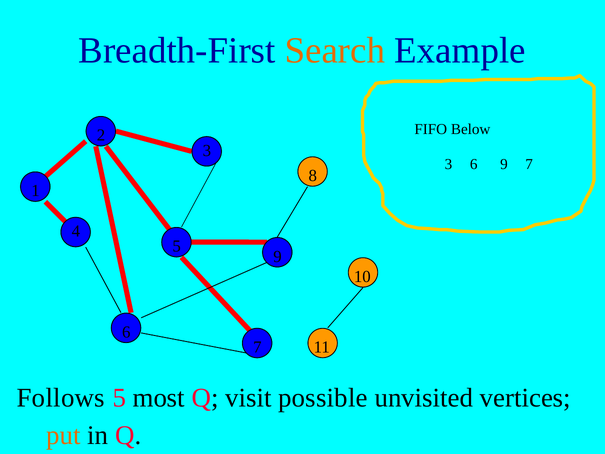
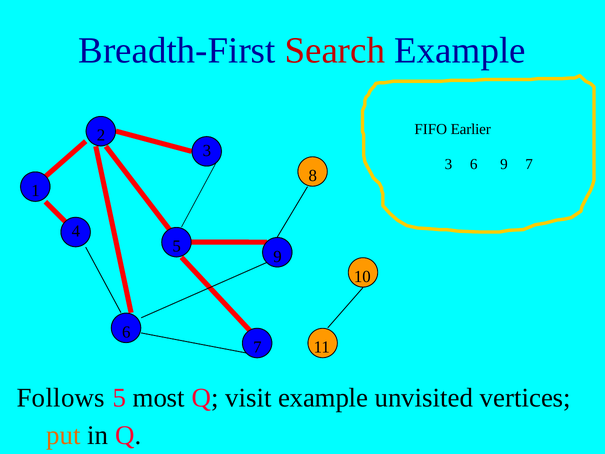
Search colour: orange -> red
Below: Below -> Earlier
visit possible: possible -> example
